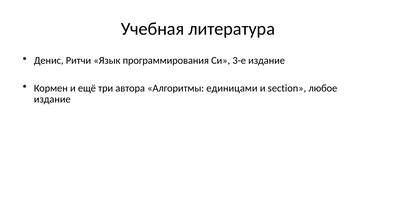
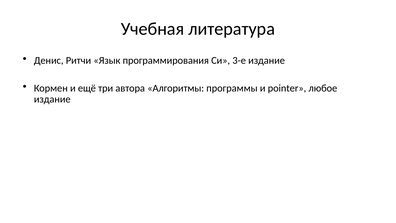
единицами: единицами -> программы
section: section -> pointer
